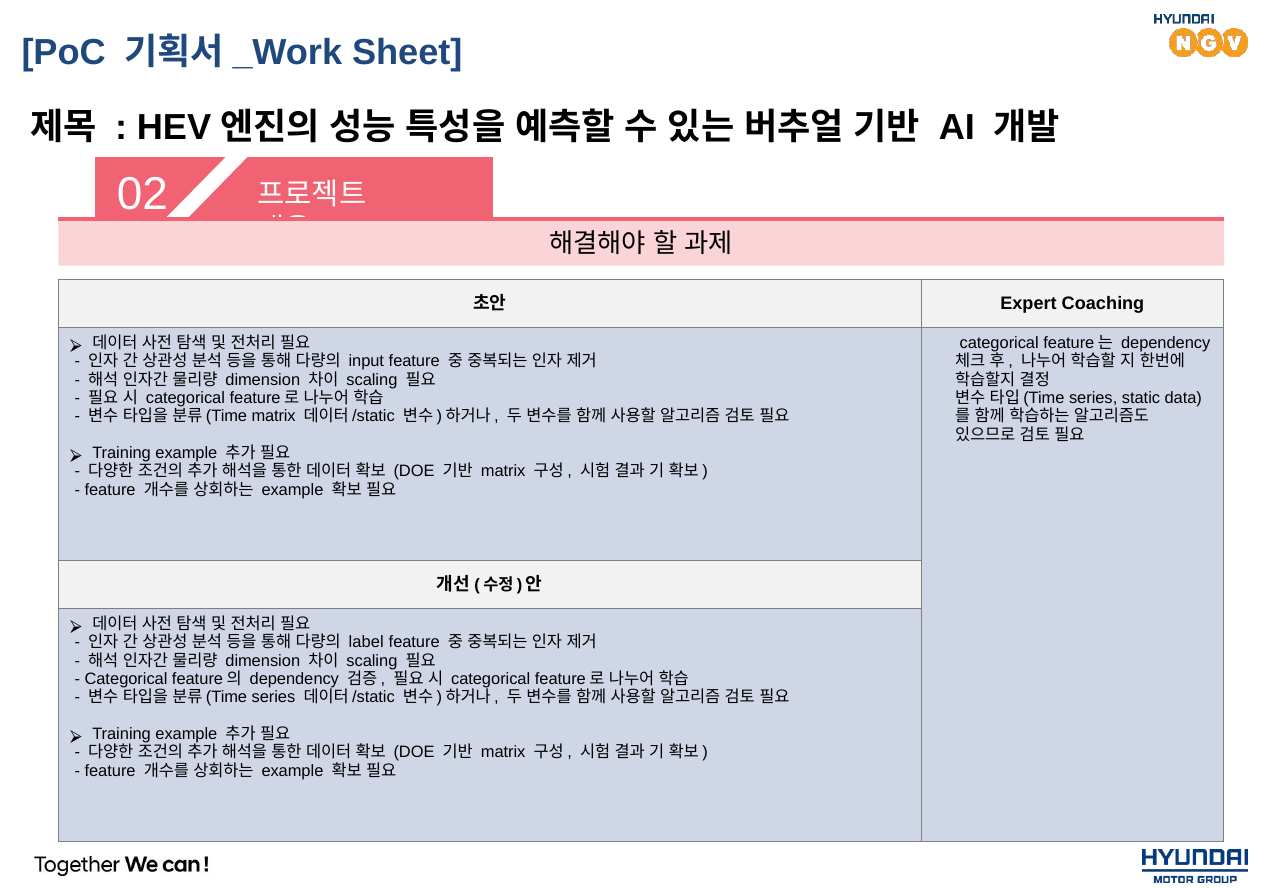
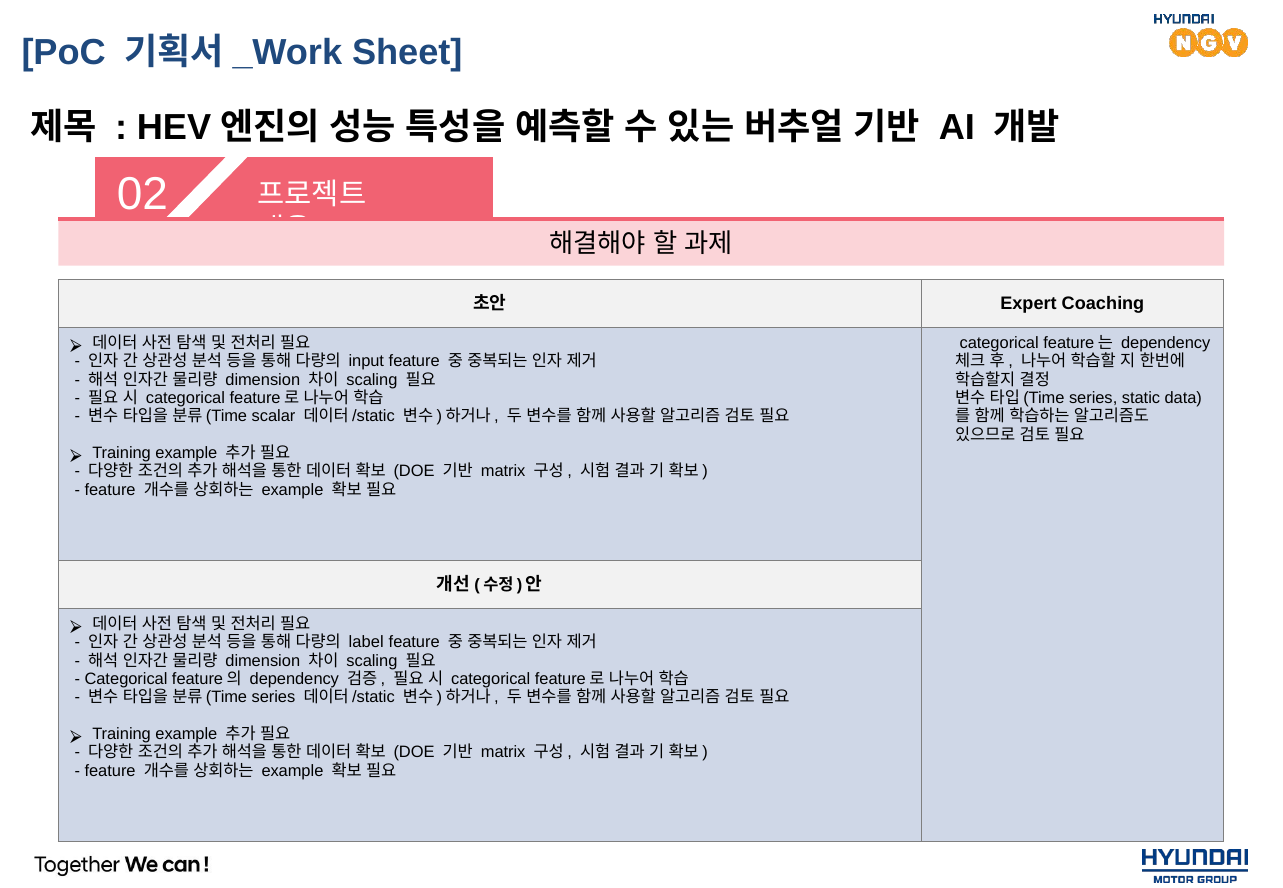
matrix at (274, 416): matrix -> scalar
